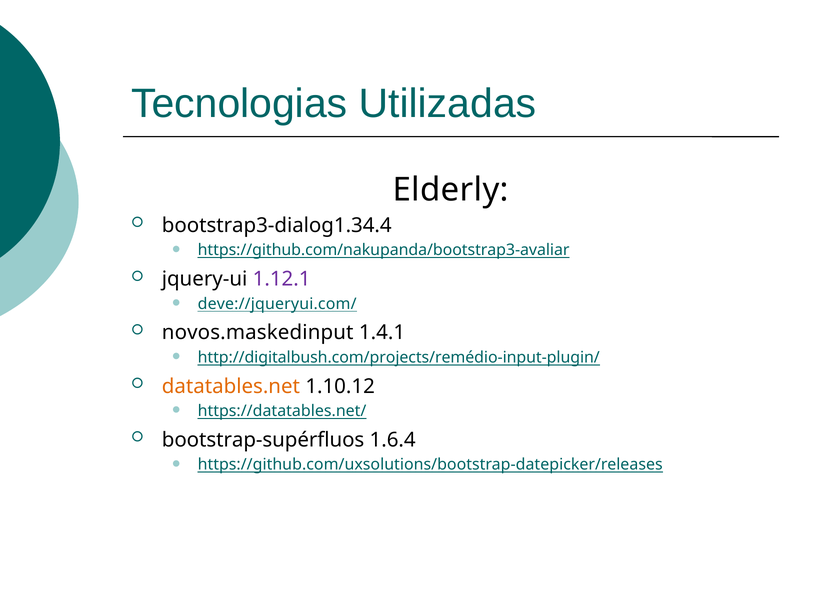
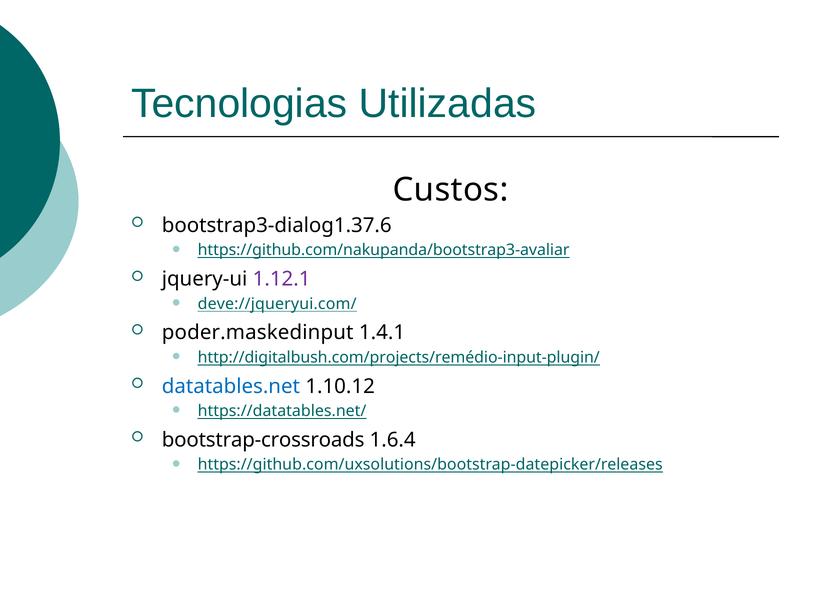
Elderly: Elderly -> Custos
bootstrap3-dialog1.34.4: bootstrap3-dialog1.34.4 -> bootstrap3-dialog1.37.6
novos.maskedinput: novos.maskedinput -> poder.maskedinput
datatables.net colour: orange -> blue
bootstrap-supérfluos: bootstrap-supérfluos -> bootstrap-crossroads
